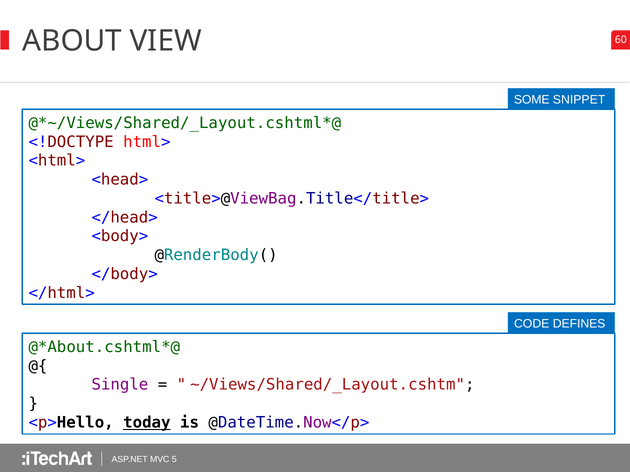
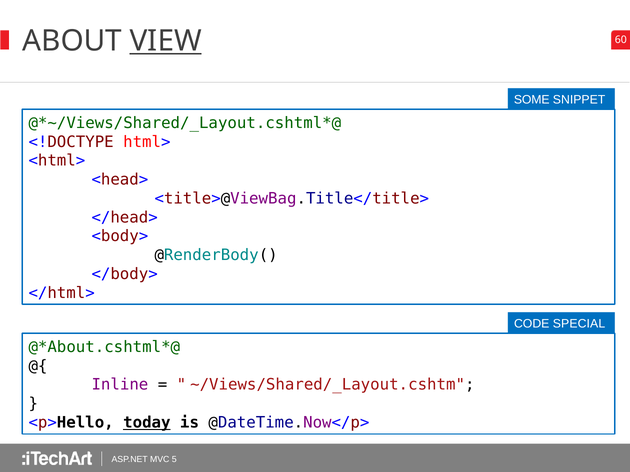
VIEW underline: none -> present
DEFINES: DEFINES -> SPECIAL
Single: Single -> Inline
